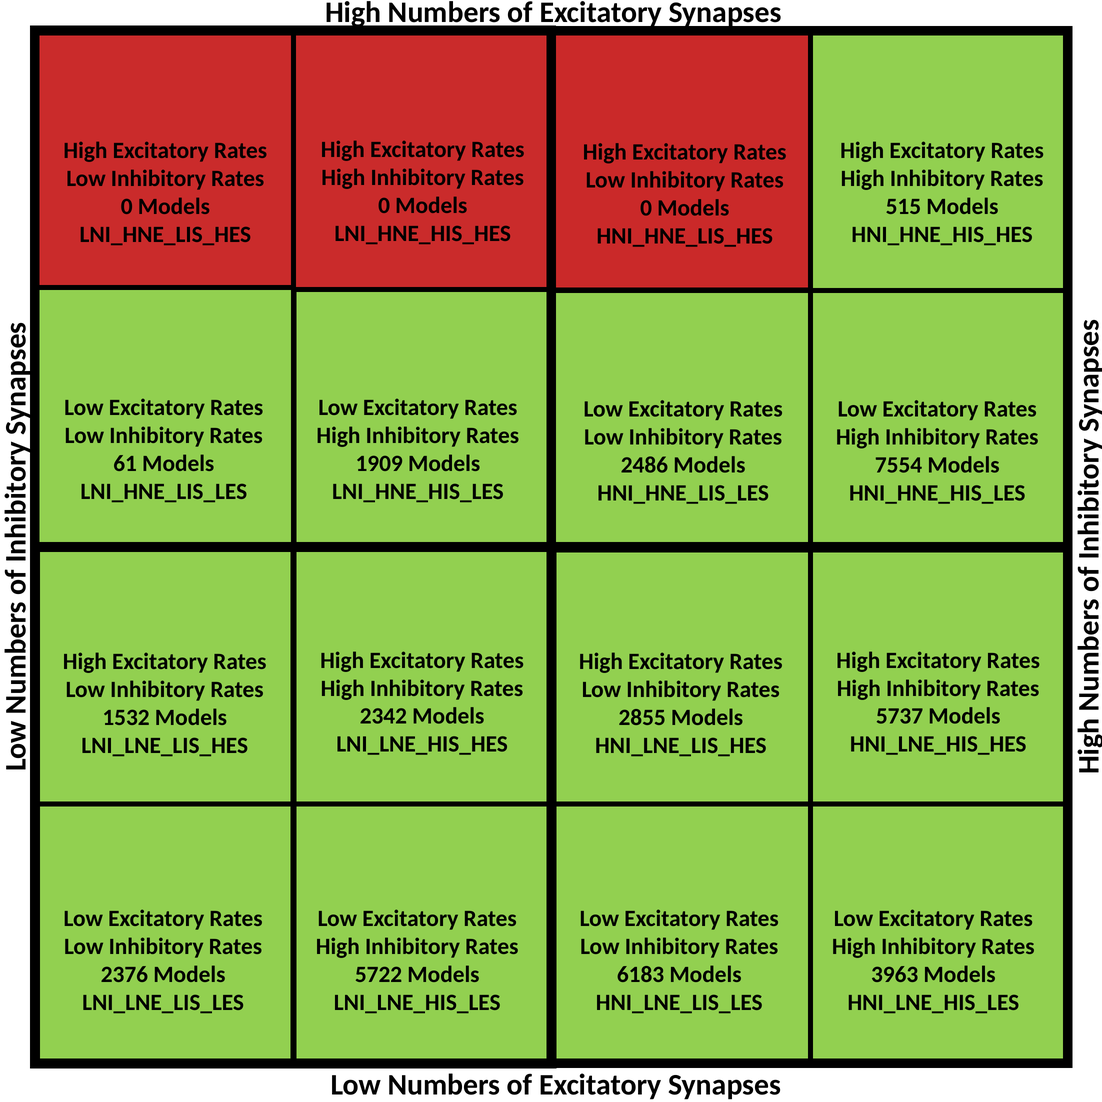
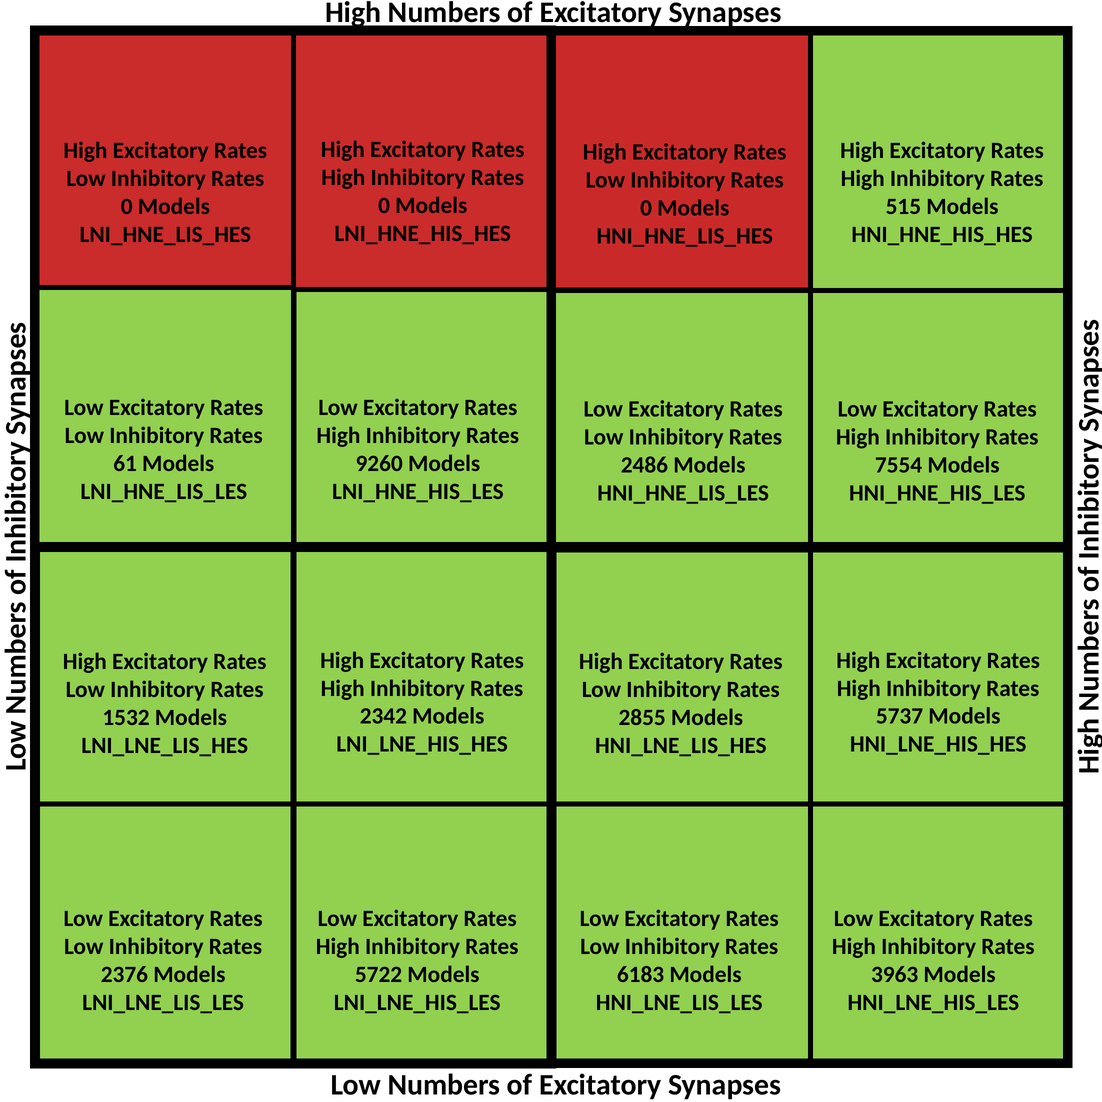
1909: 1909 -> 9260
